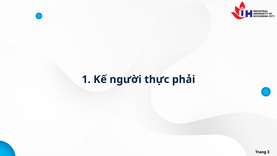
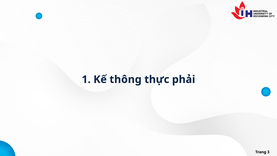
người: người -> thông
